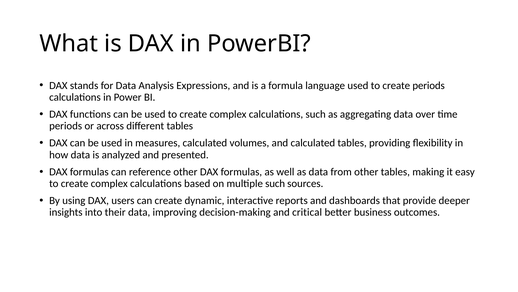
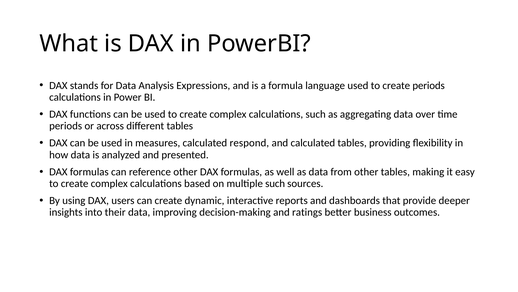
volumes: volumes -> respond
critical: critical -> ratings
